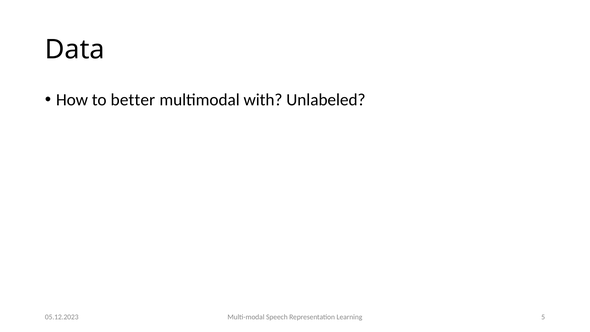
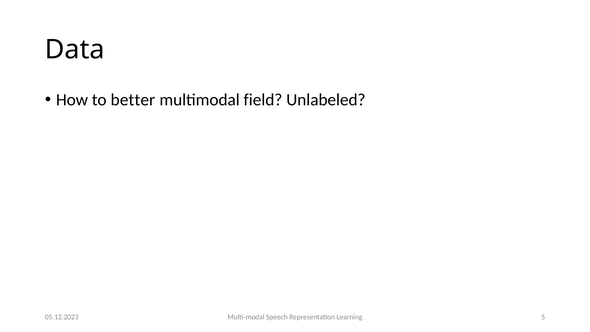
with: with -> field
